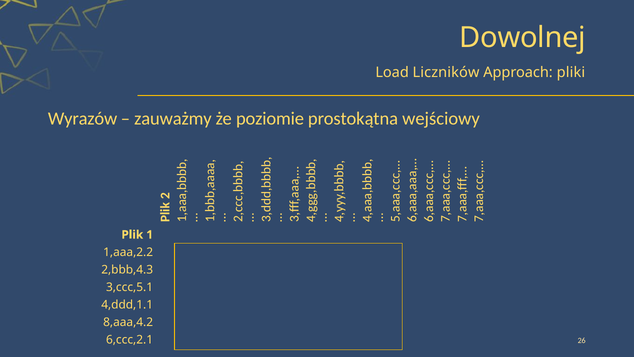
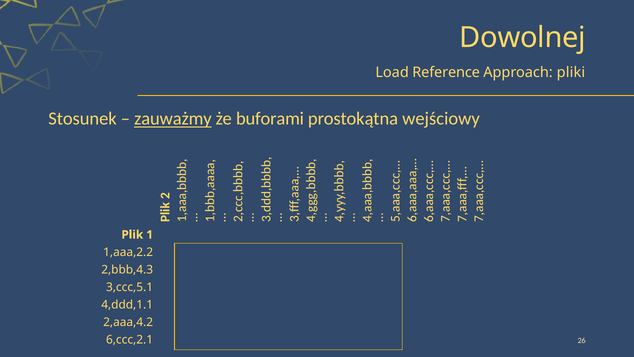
Liczników: Liczników -> Reference
Wyrazów: Wyrazów -> Stosunek
zauważmy underline: none -> present
poziomie: poziomie -> buforami
8,aaa,4.2: 8,aaa,4.2 -> 2,aaa,4.2
